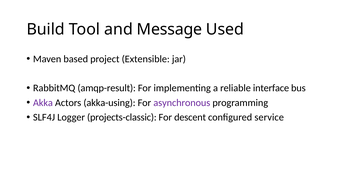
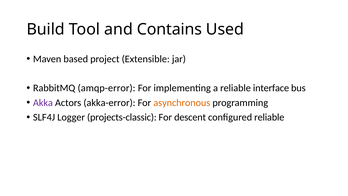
Message: Message -> Contains
amqp-result: amqp-result -> amqp-error
akka-using: akka-using -> akka-error
asynchronous colour: purple -> orange
configured service: service -> reliable
